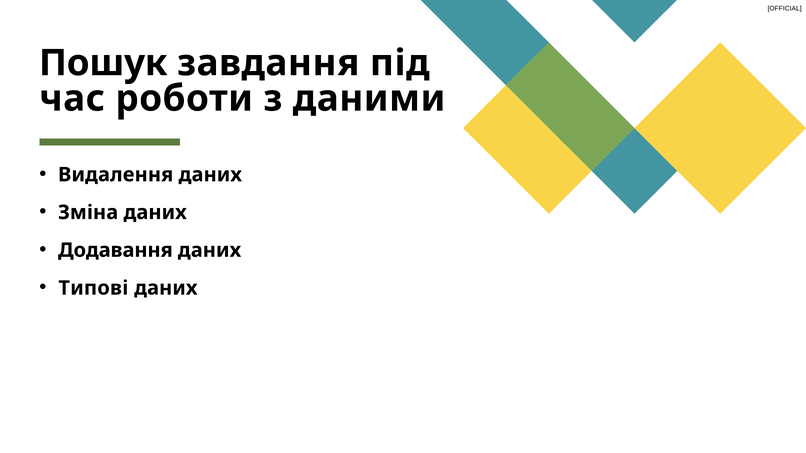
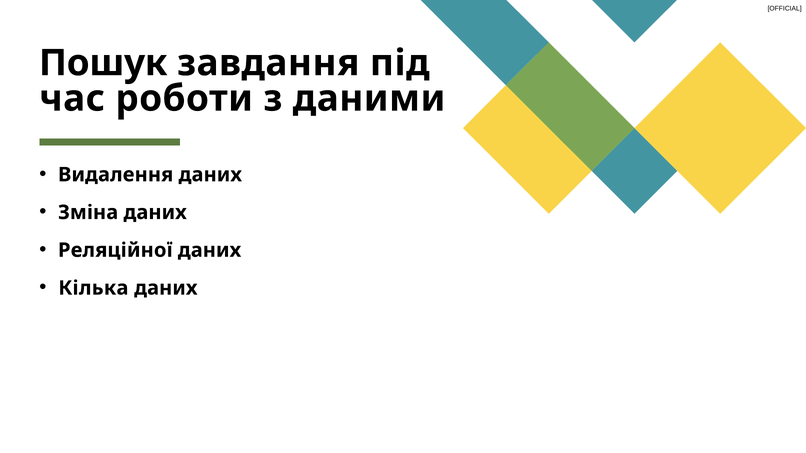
Додавання: Додавання -> Реляційної
Типові: Типові -> Кілька
